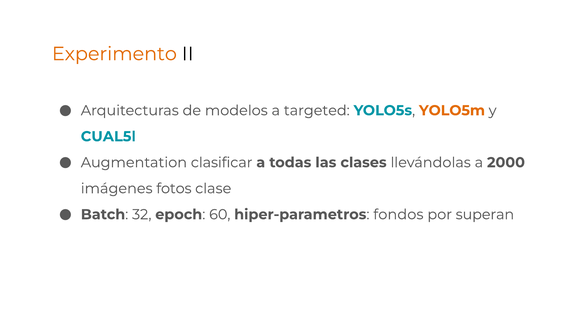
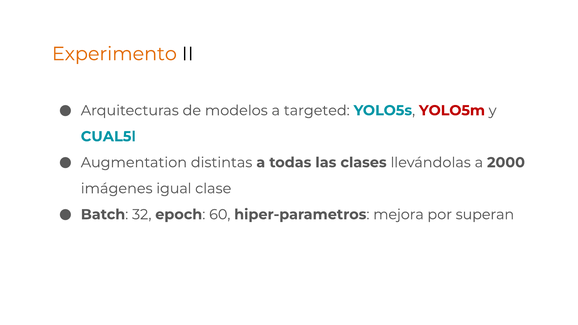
YOLO5m colour: orange -> red
clasificar: clasificar -> distintas
fotos: fotos -> igual
fondos: fondos -> mejora
